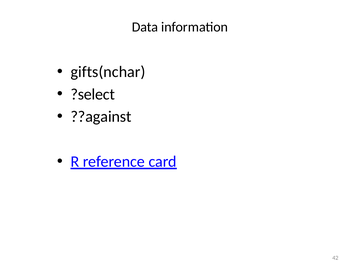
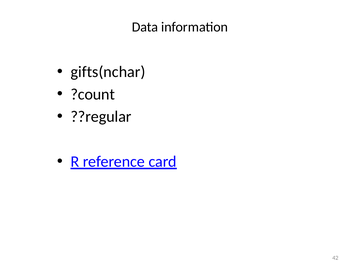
?select: ?select -> ?count
??against: ??against -> ??regular
